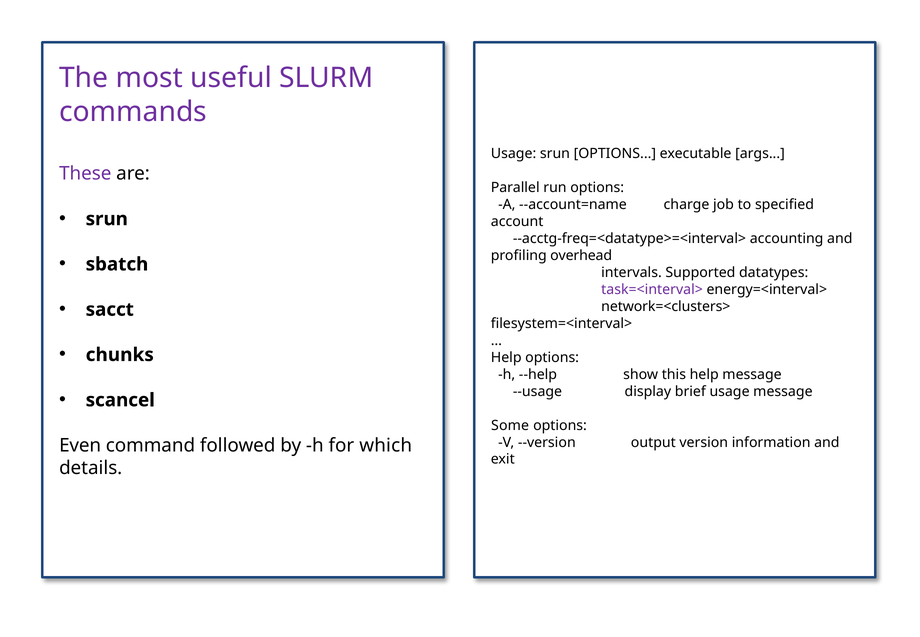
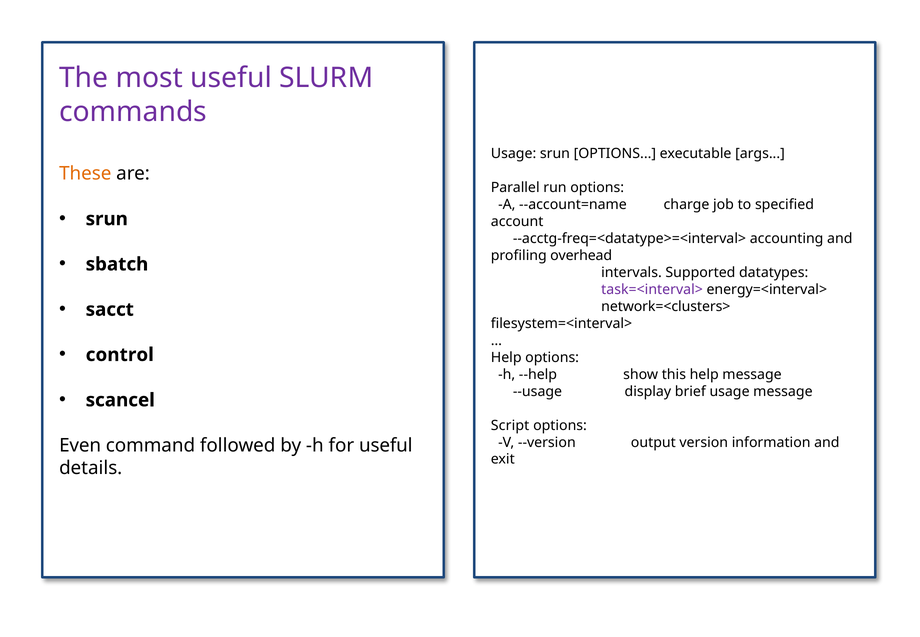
These colour: purple -> orange
chunks: chunks -> control
Some: Some -> Script
for which: which -> useful
